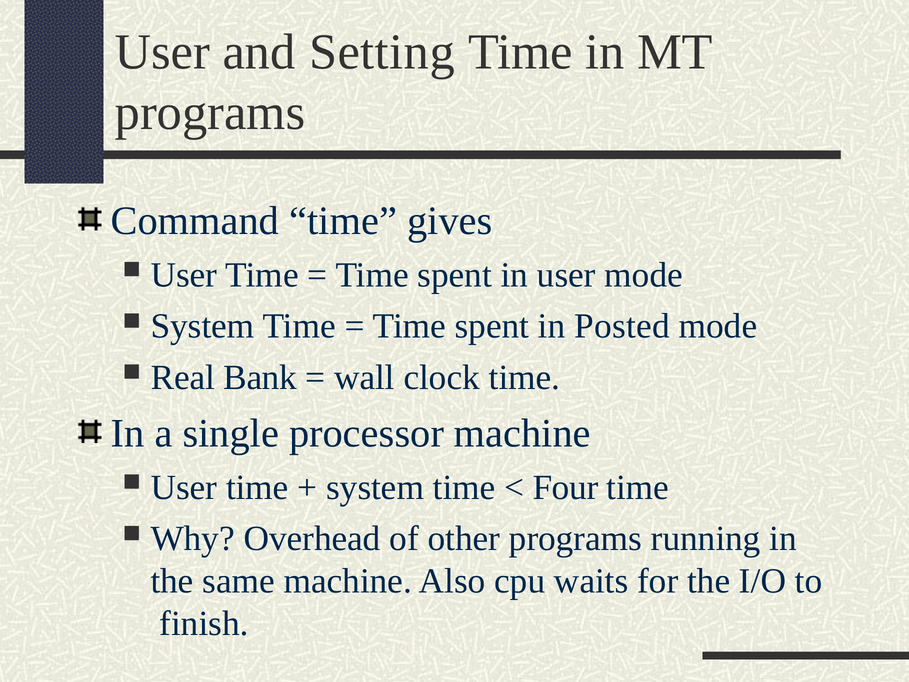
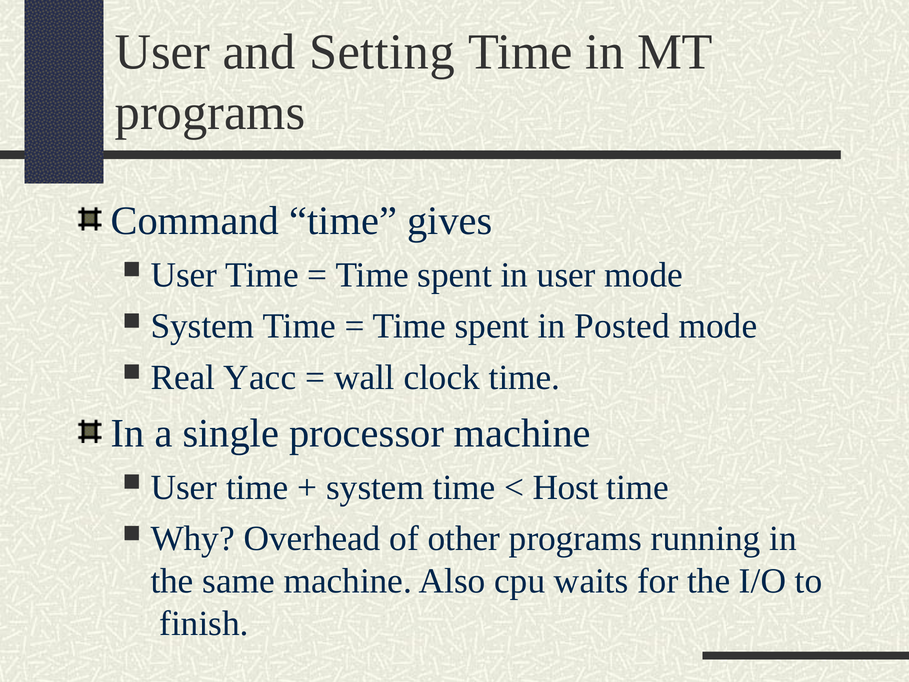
Bank: Bank -> Yacc
Four: Four -> Host
